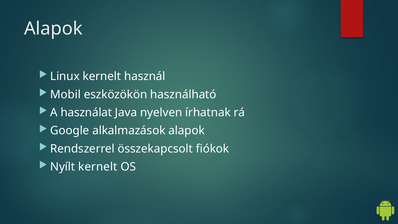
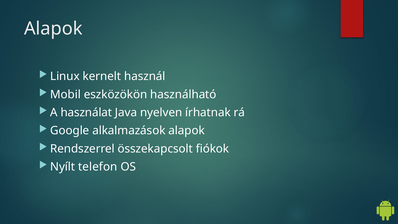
Nyílt kernelt: kernelt -> telefon
